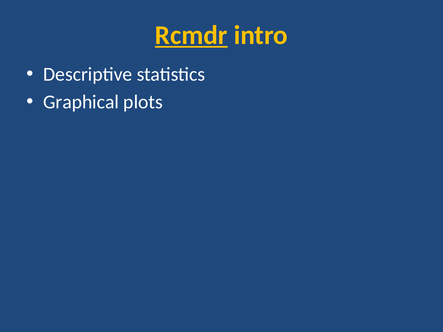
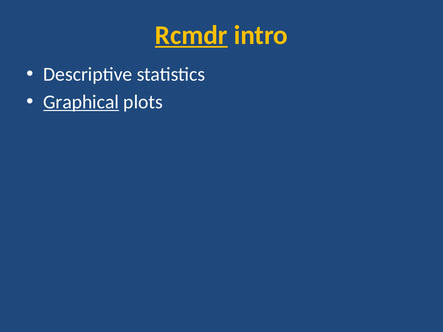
Graphical underline: none -> present
